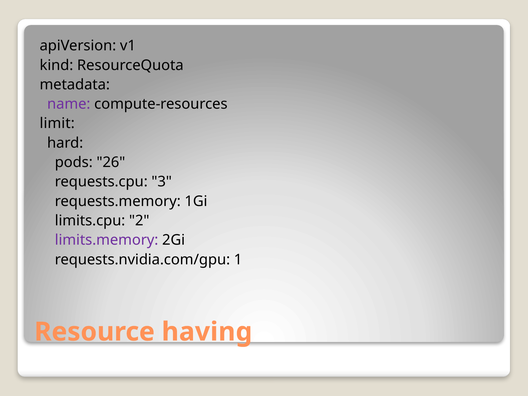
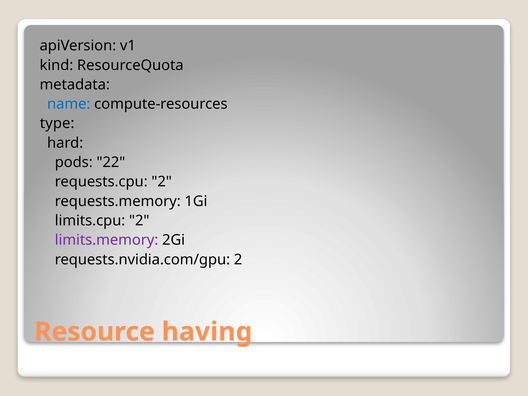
name colour: purple -> blue
limit: limit -> type
26: 26 -> 22
requests.cpu 3: 3 -> 2
requests.nvidia.com/gpu 1: 1 -> 2
